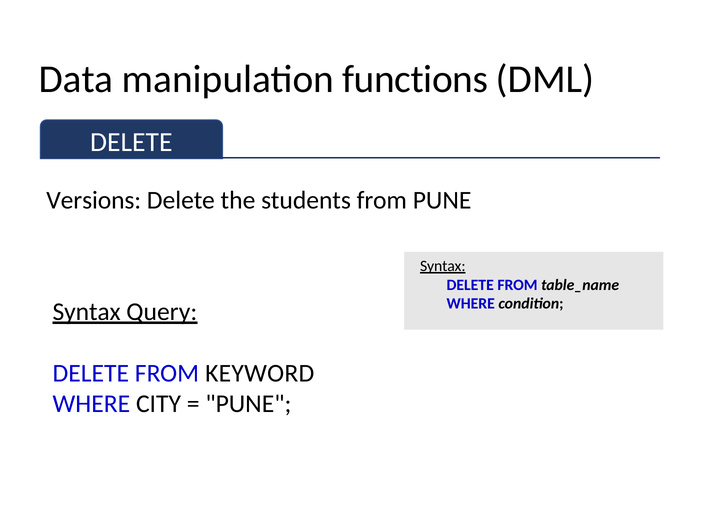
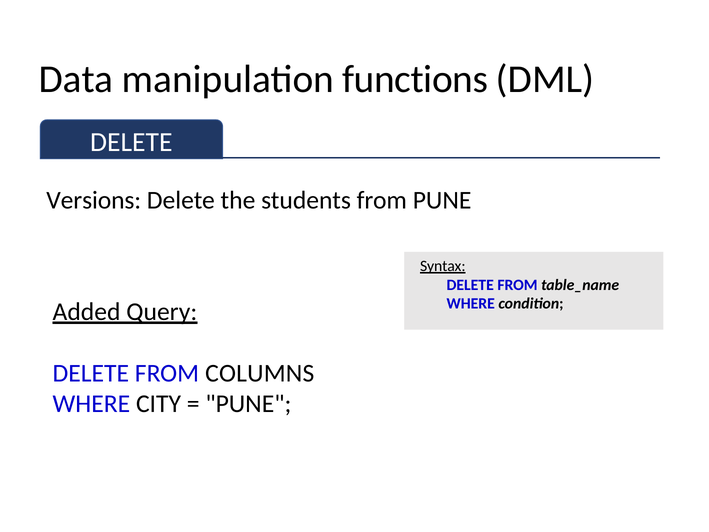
Syntax at (87, 312): Syntax -> Added
KEYWORD: KEYWORD -> COLUMNS
